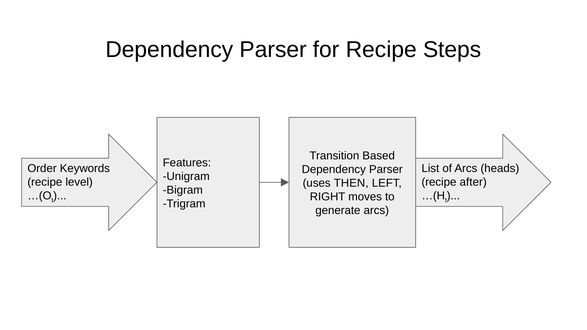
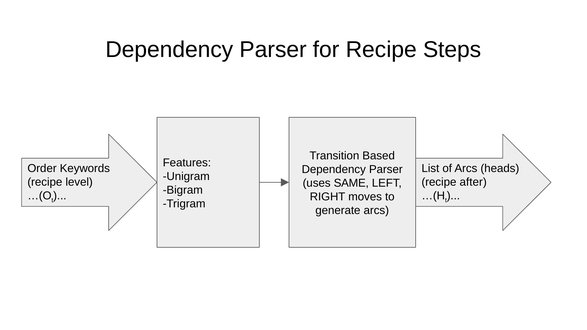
THEN: THEN -> SAME
